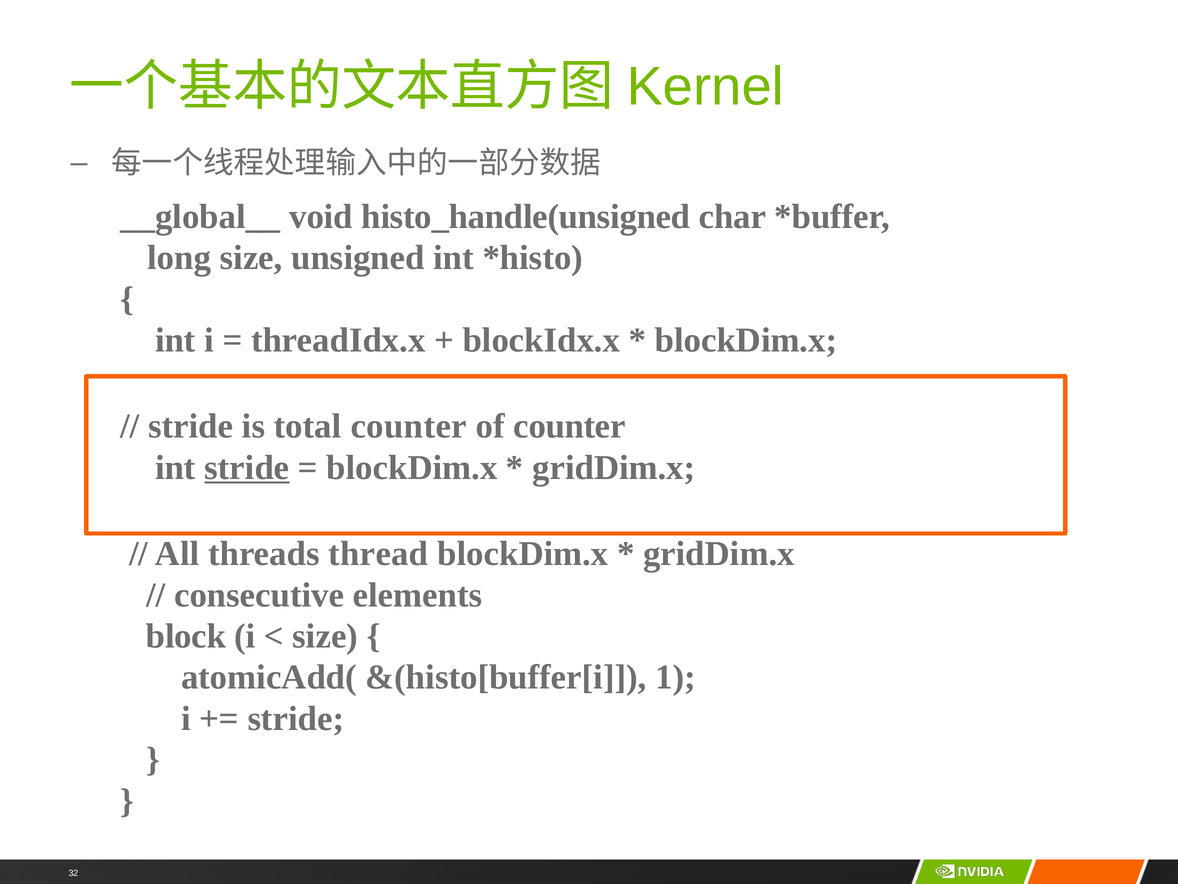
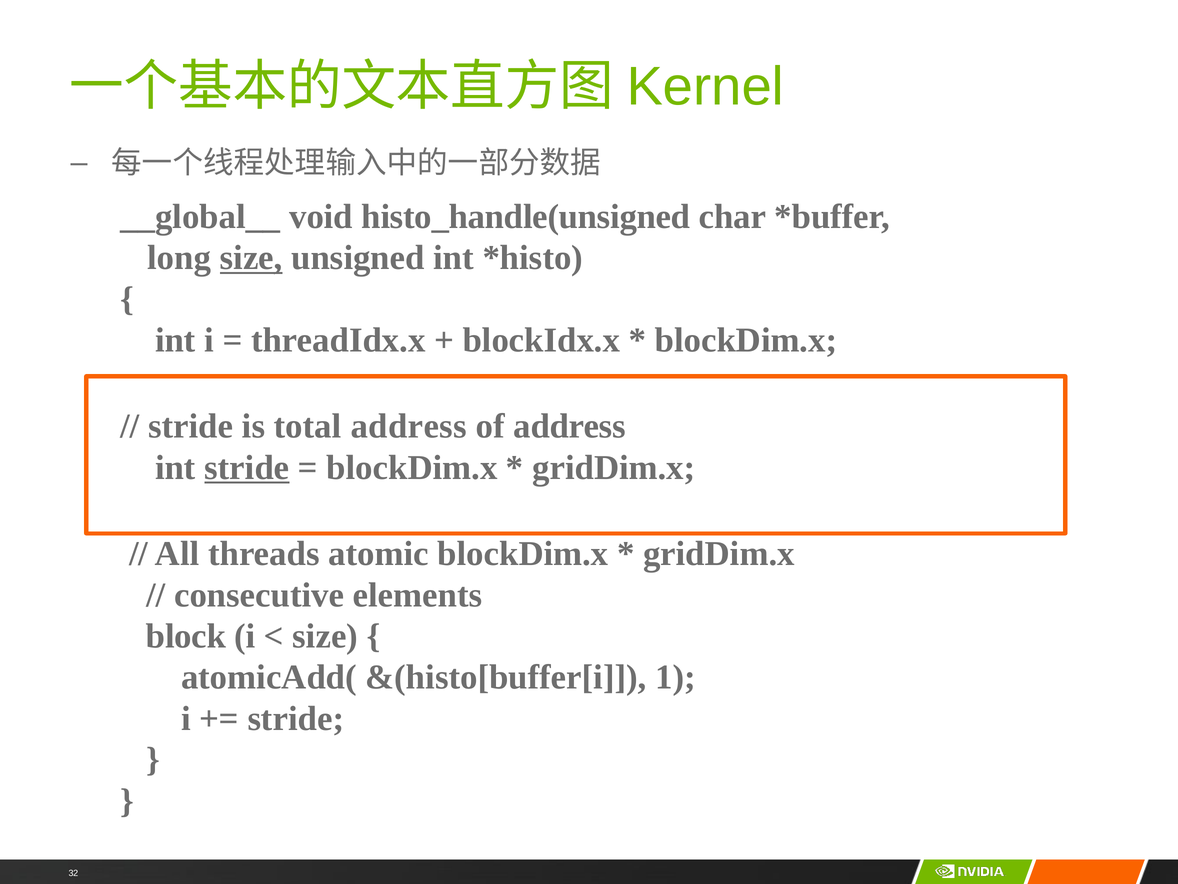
size at (251, 258) underline: none -> present
total counter: counter -> address
of counter: counter -> address
thread: thread -> atomic
